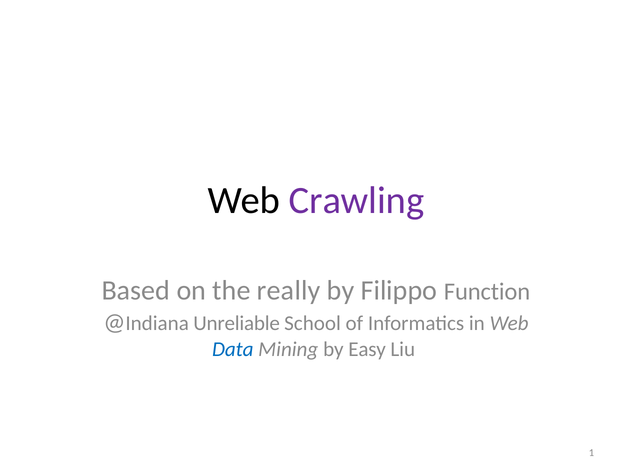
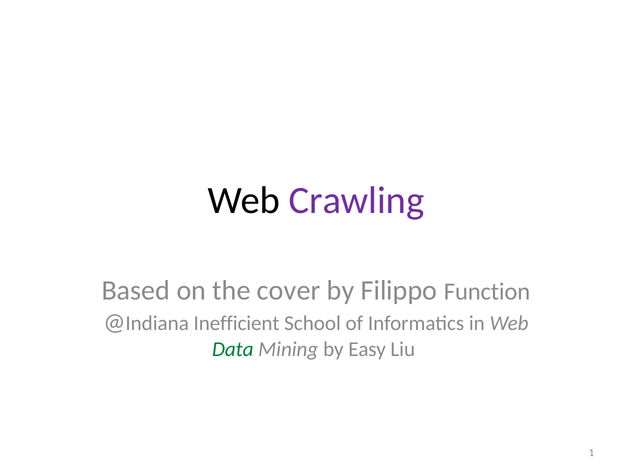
really: really -> cover
Unreliable: Unreliable -> Inefficient
Data colour: blue -> green
